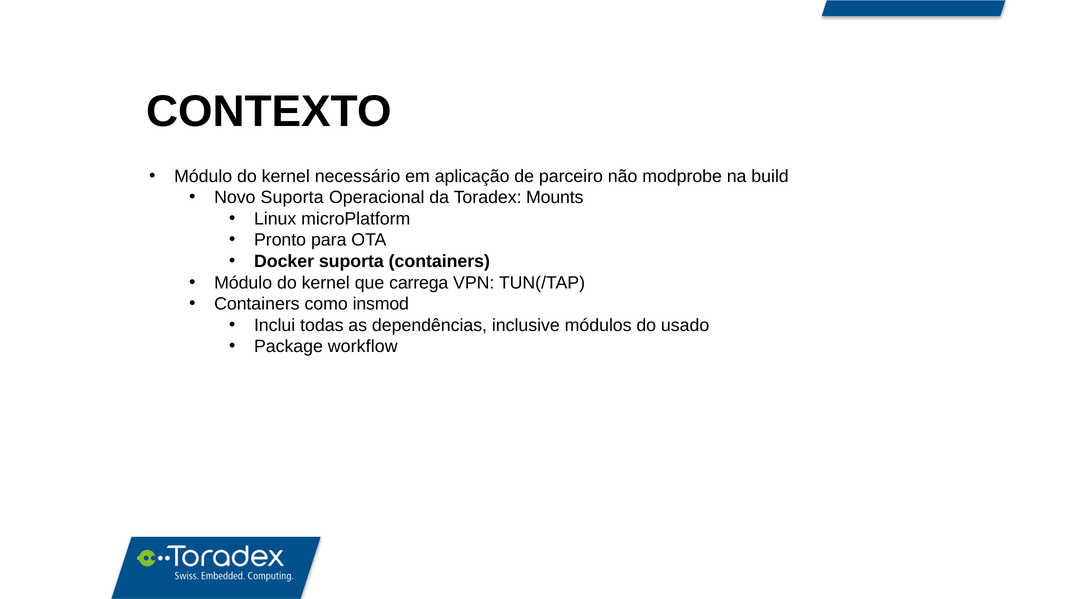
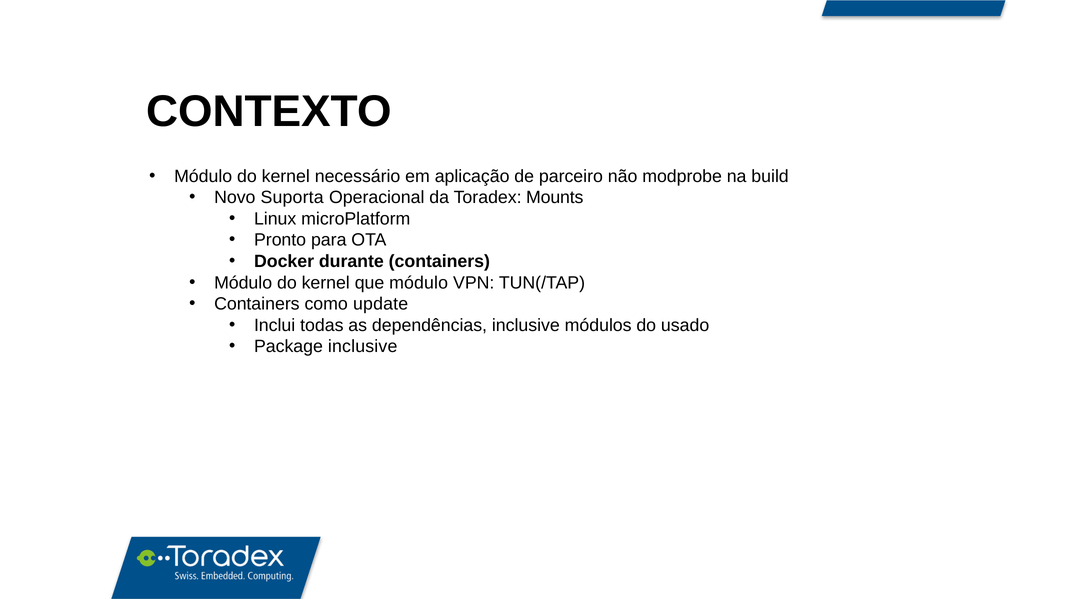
Docker suporta: suporta -> durante
que carrega: carrega -> módulo
insmod: insmod -> update
Package workflow: workflow -> inclusive
